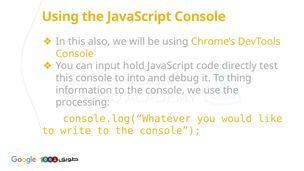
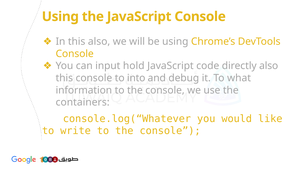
directly test: test -> also
thing: thing -> what
processing: processing -> containers
